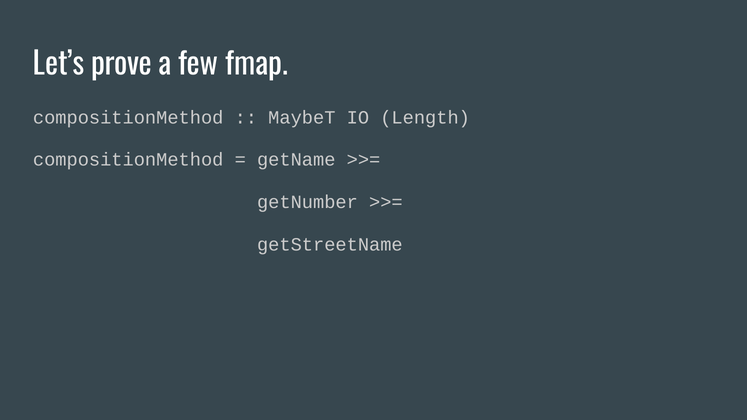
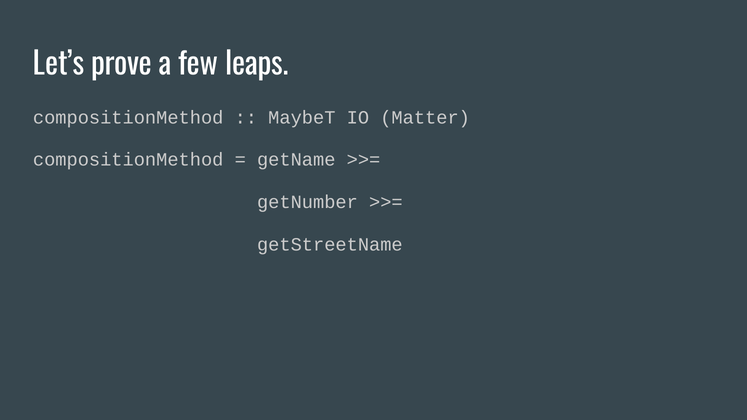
fmap: fmap -> leaps
Length: Length -> Matter
